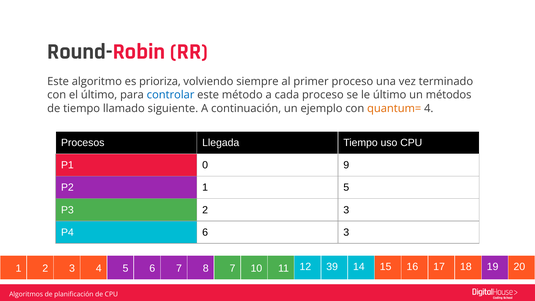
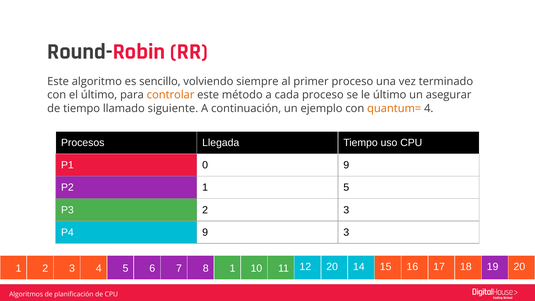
prioriza: prioriza -> sencillo
controlar colour: blue -> orange
métodos: métodos -> asegurar
P4 6: 6 -> 9
8 7: 7 -> 1
12 39: 39 -> 20
